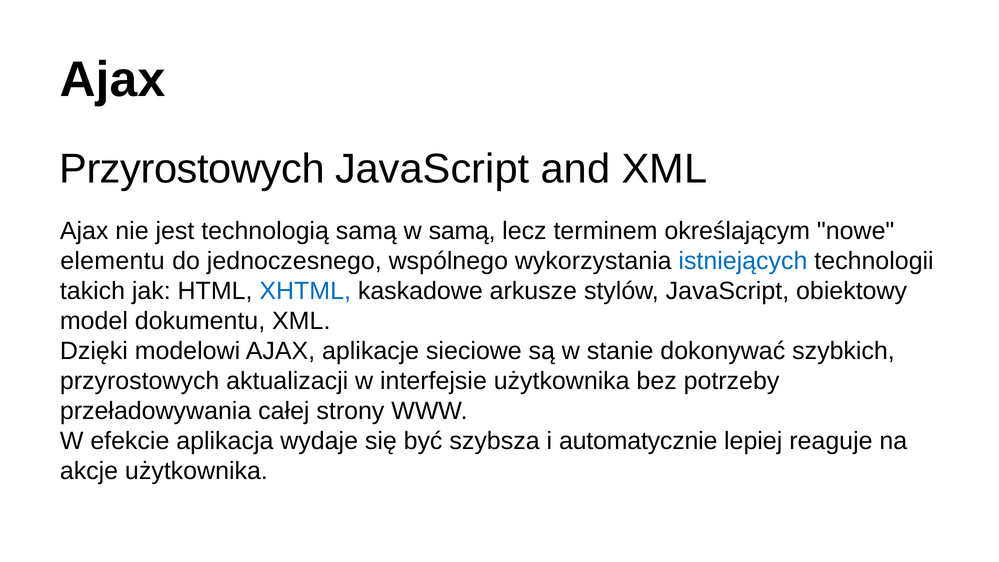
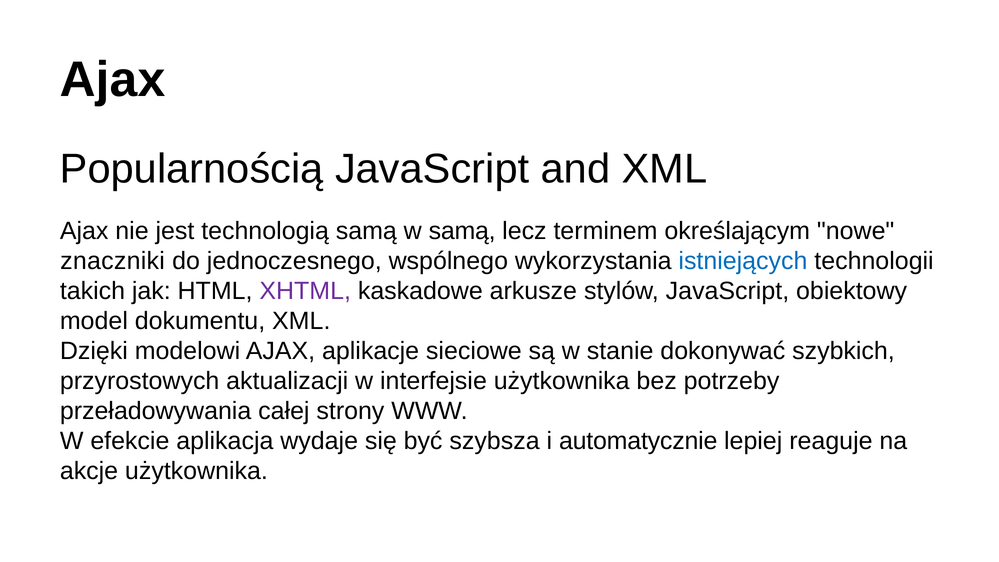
Przyrostowych at (192, 169): Przyrostowych -> Popularnością
elementu: elementu -> znaczniki
XHTML colour: blue -> purple
